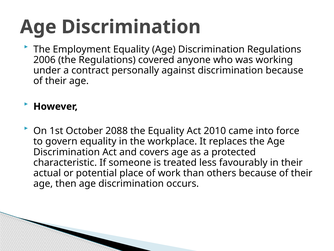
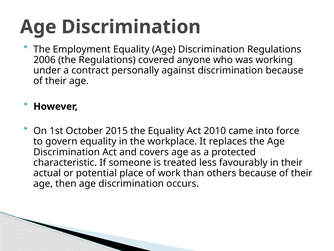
2088: 2088 -> 2015
